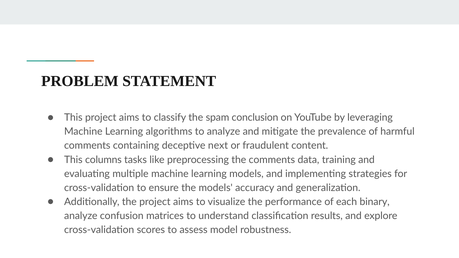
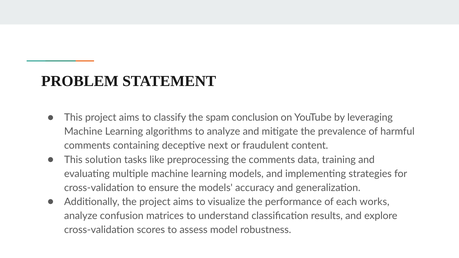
columns: columns -> solution
binary: binary -> works
